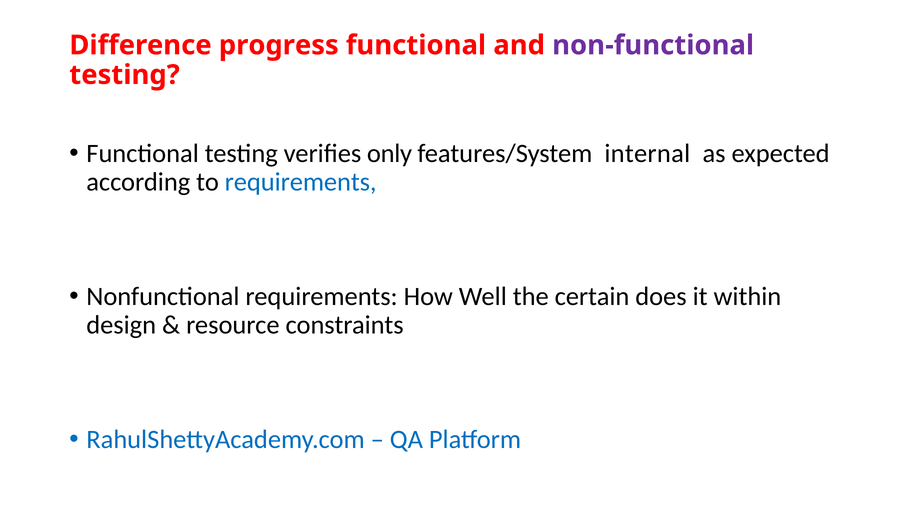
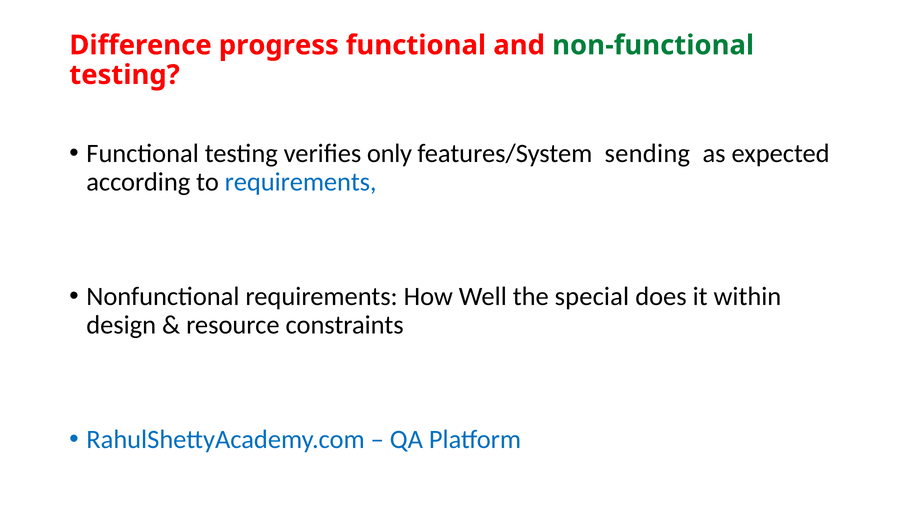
non-functional colour: purple -> green
internal: internal -> sending
certain: certain -> special
